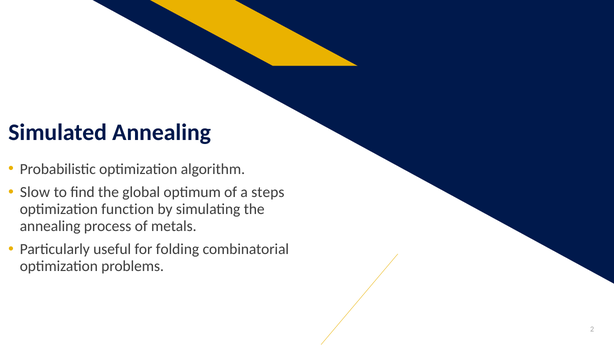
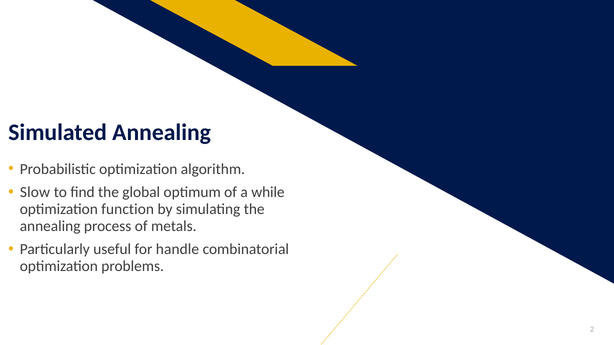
steps: steps -> while
folding: folding -> handle
